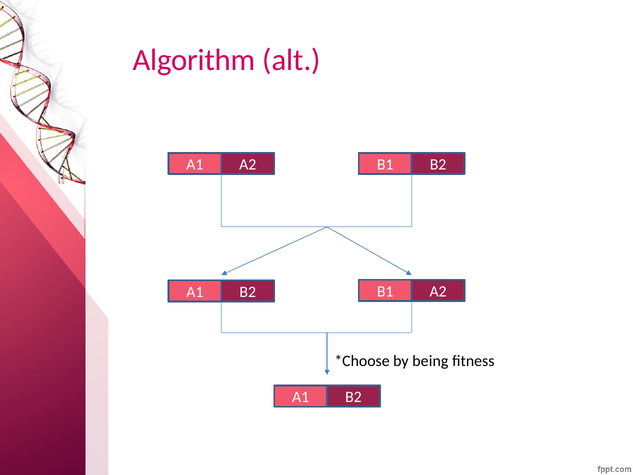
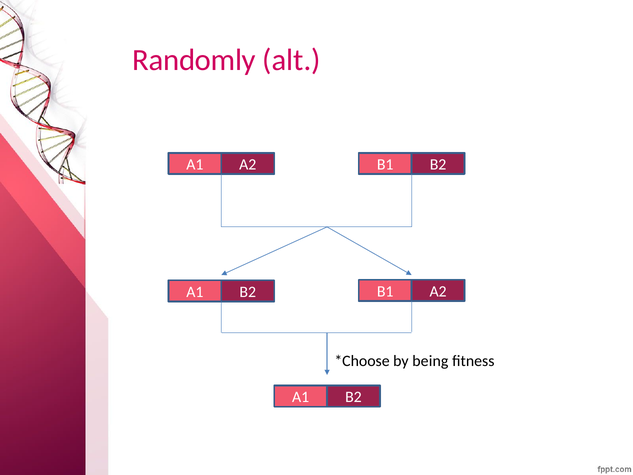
Algorithm: Algorithm -> Randomly
